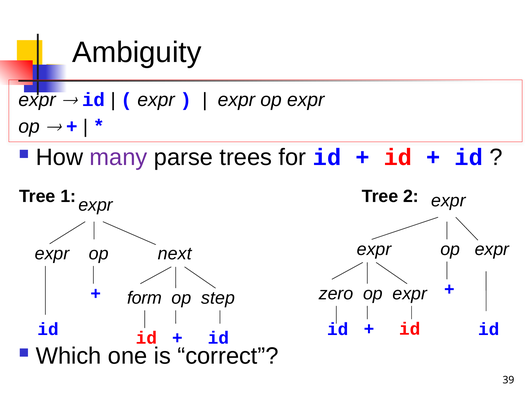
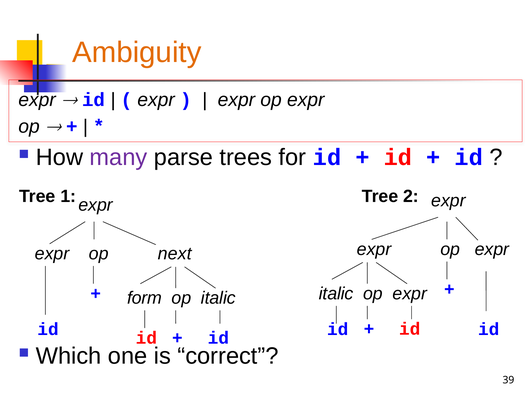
Ambiguity colour: black -> orange
zero at (336, 293): zero -> italic
op step: step -> italic
